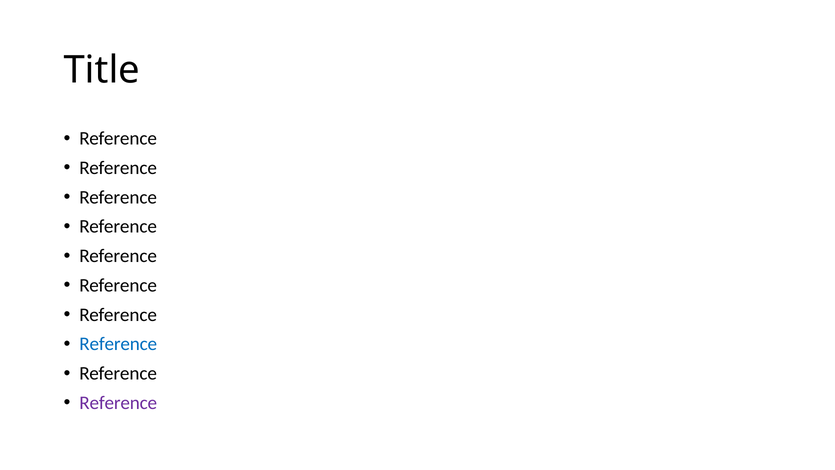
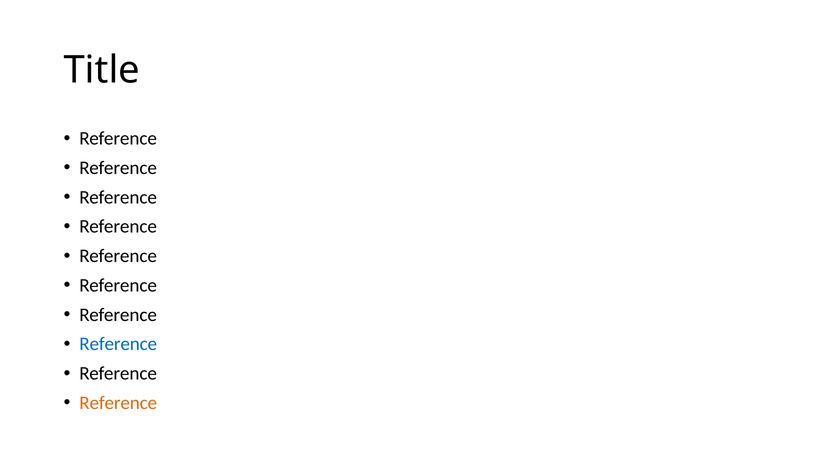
Reference at (118, 403) colour: purple -> orange
